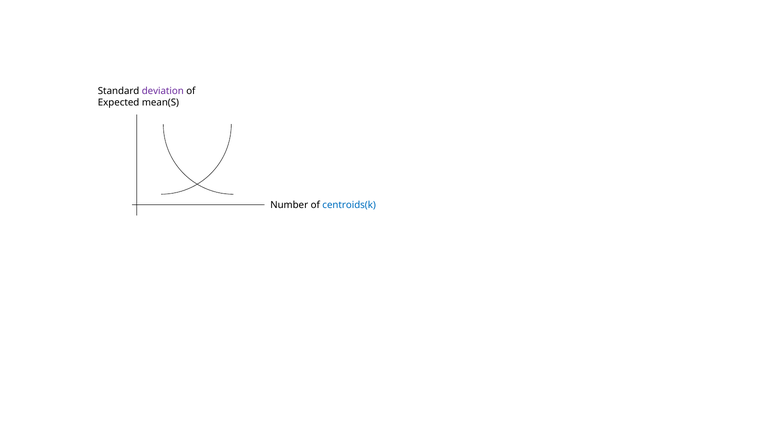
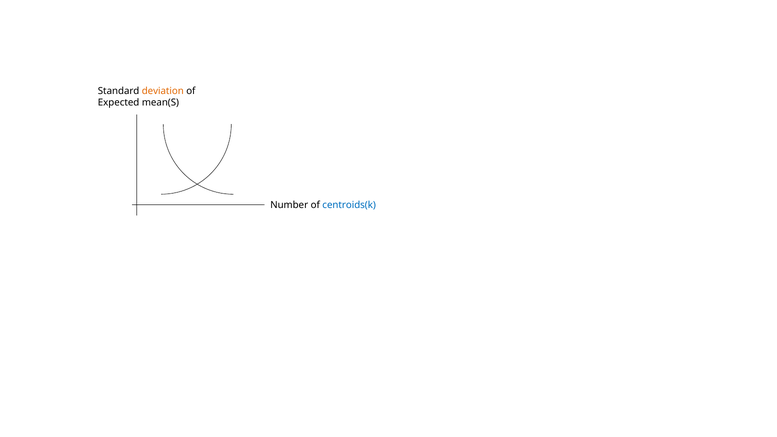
deviation colour: purple -> orange
